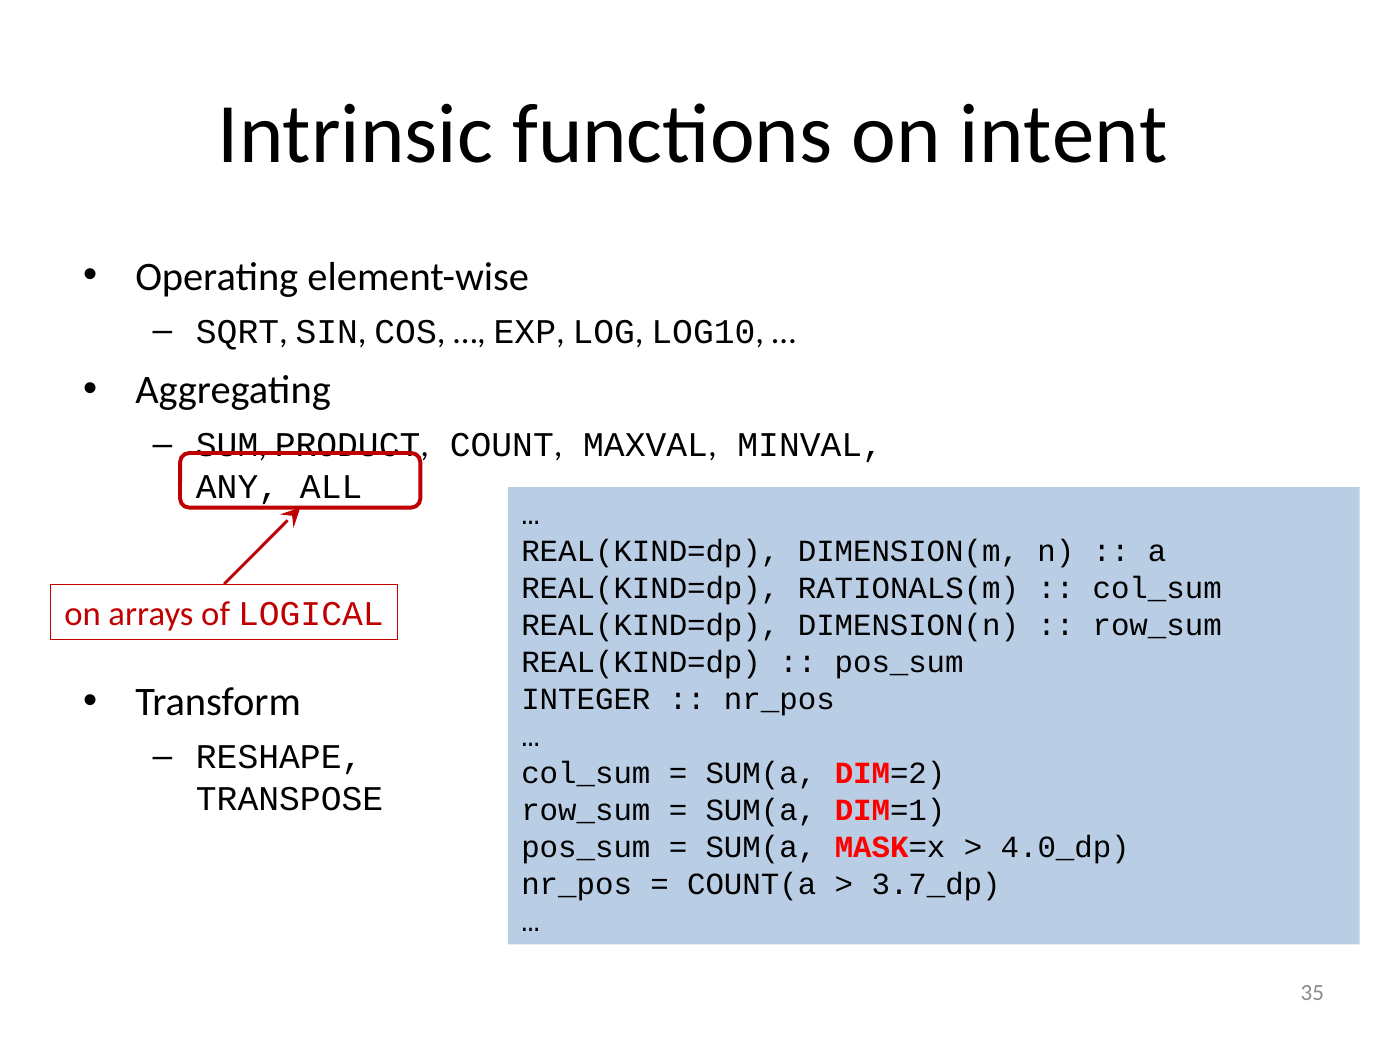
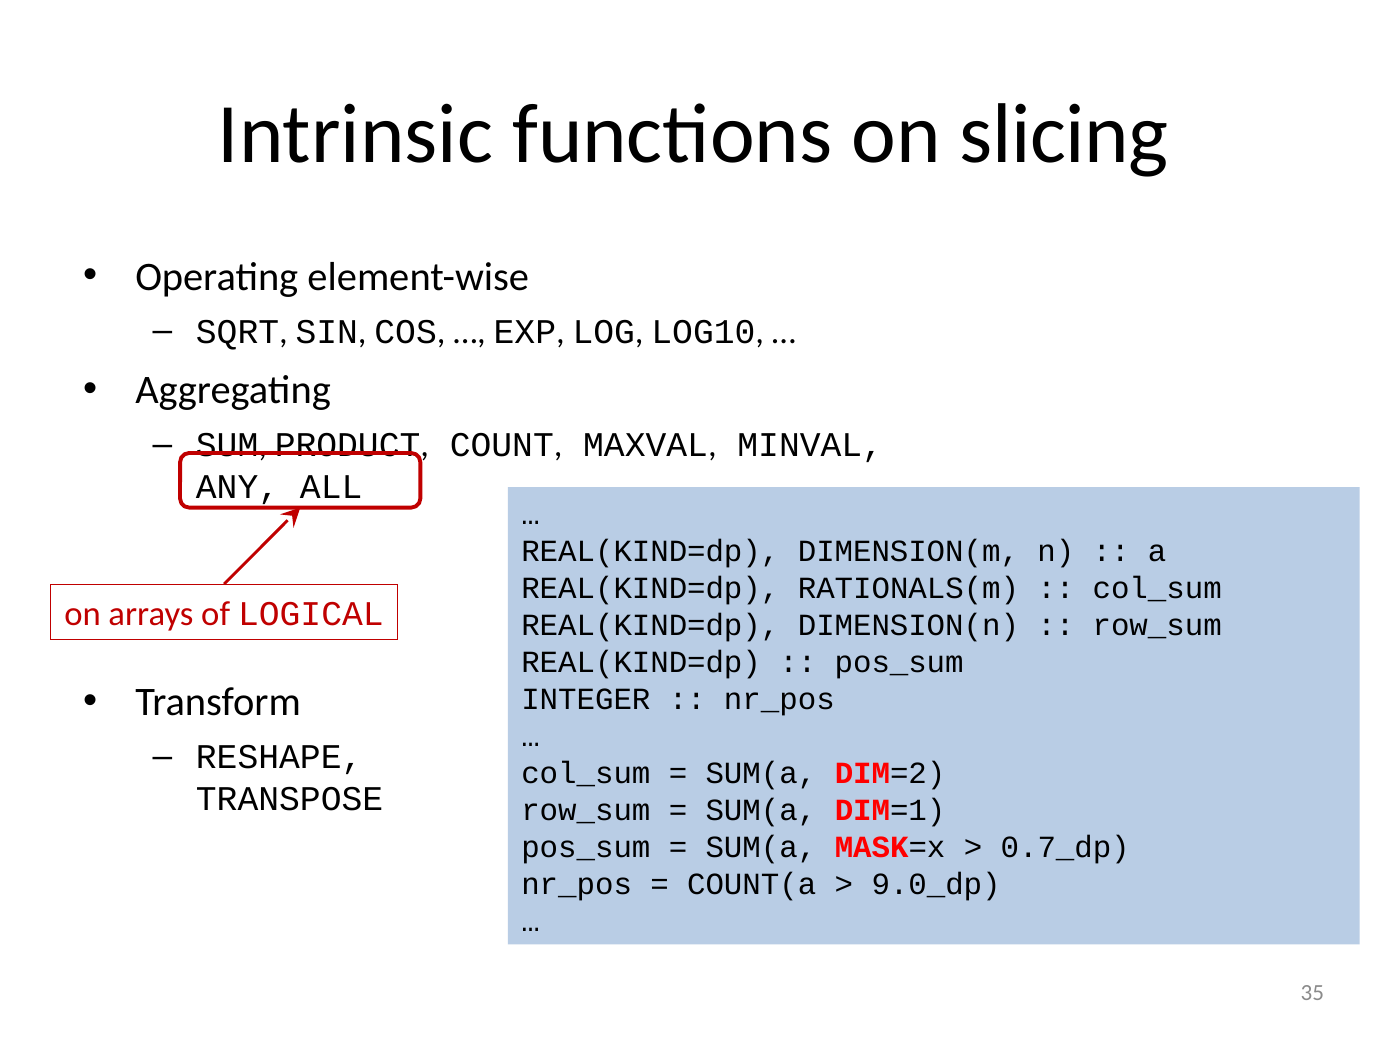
intent: intent -> slicing
4.0_dp: 4.0_dp -> 0.7_dp
3.7_dp: 3.7_dp -> 9.0_dp
